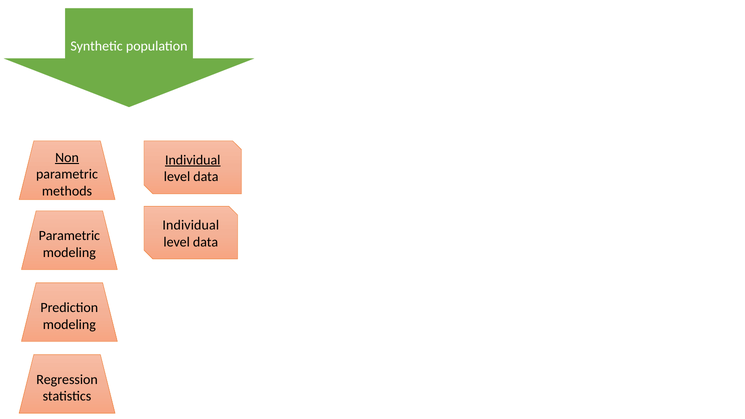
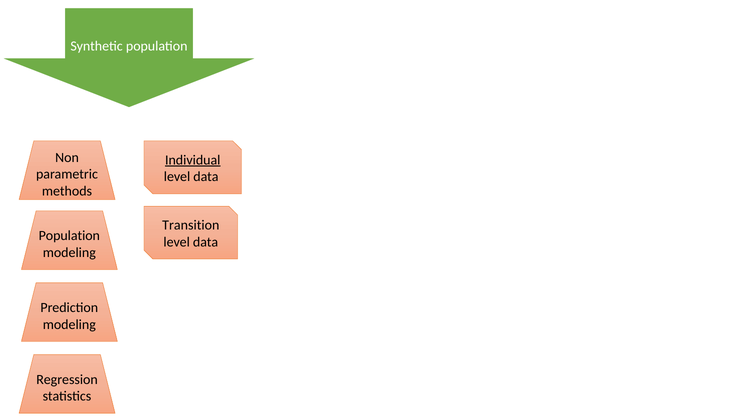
Non underline: present -> none
Individual at (191, 225): Individual -> Transition
Parametric at (69, 236): Parametric -> Population
